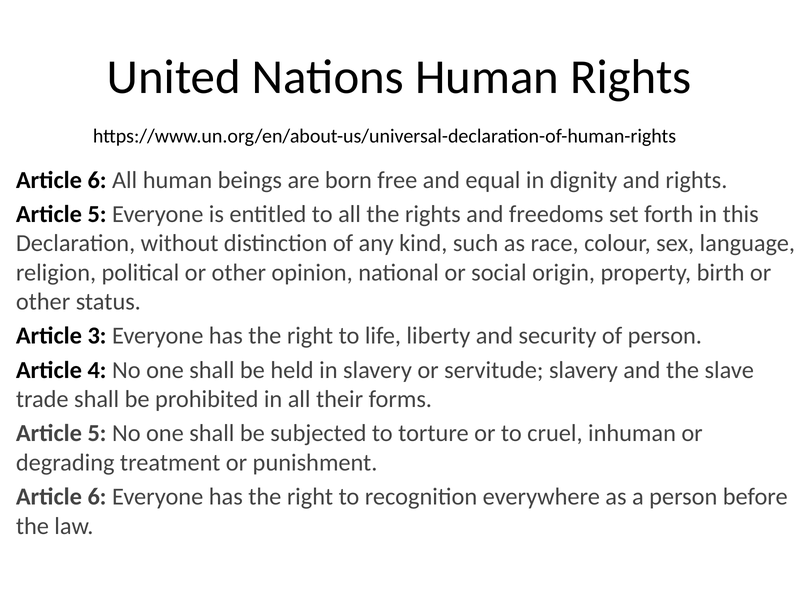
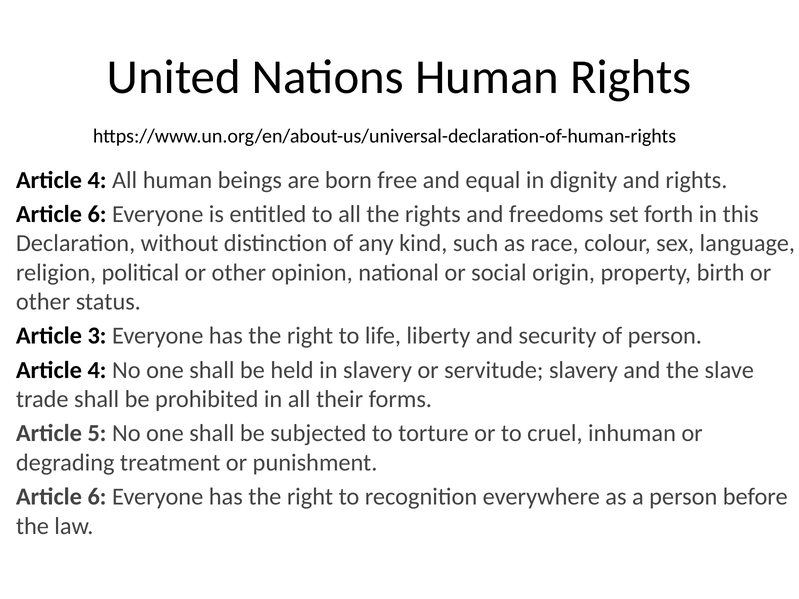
6 at (97, 180): 6 -> 4
5 at (97, 214): 5 -> 6
